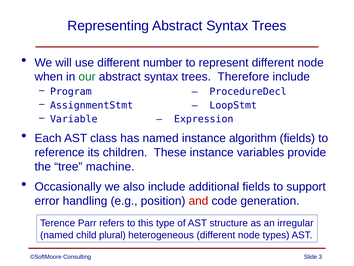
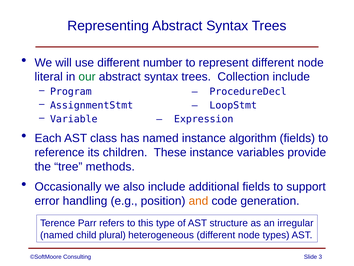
when: when -> literal
Therefore: Therefore -> Collection
machine: machine -> methods
and colour: red -> orange
